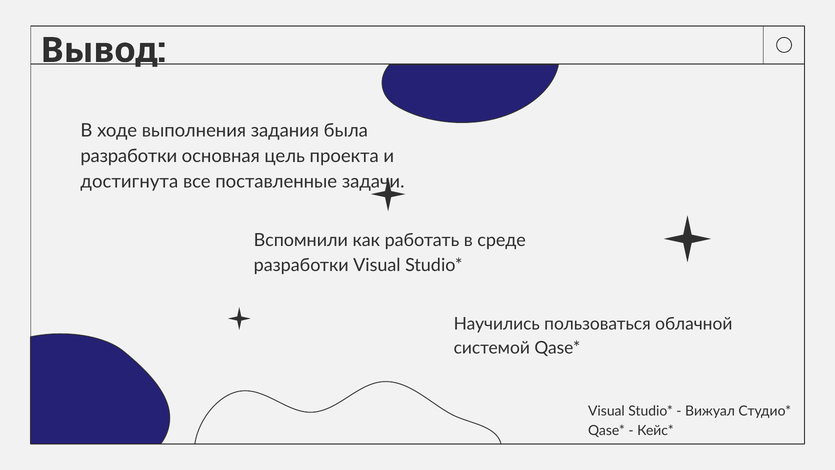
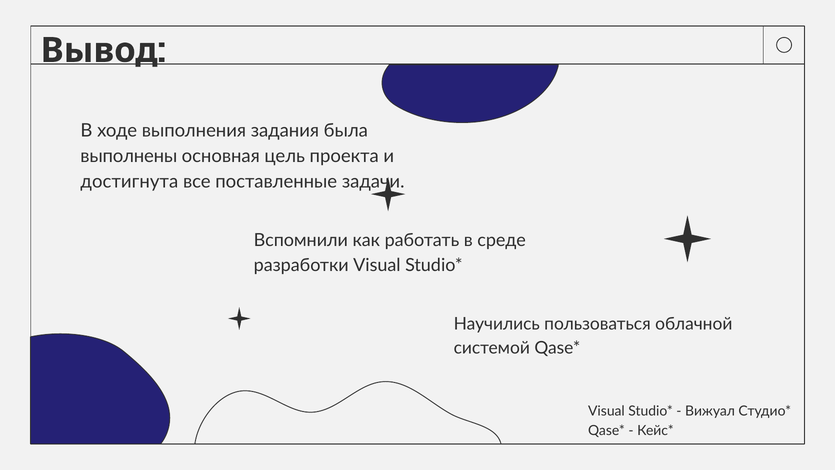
разработки at (129, 156): разработки -> выполнены
